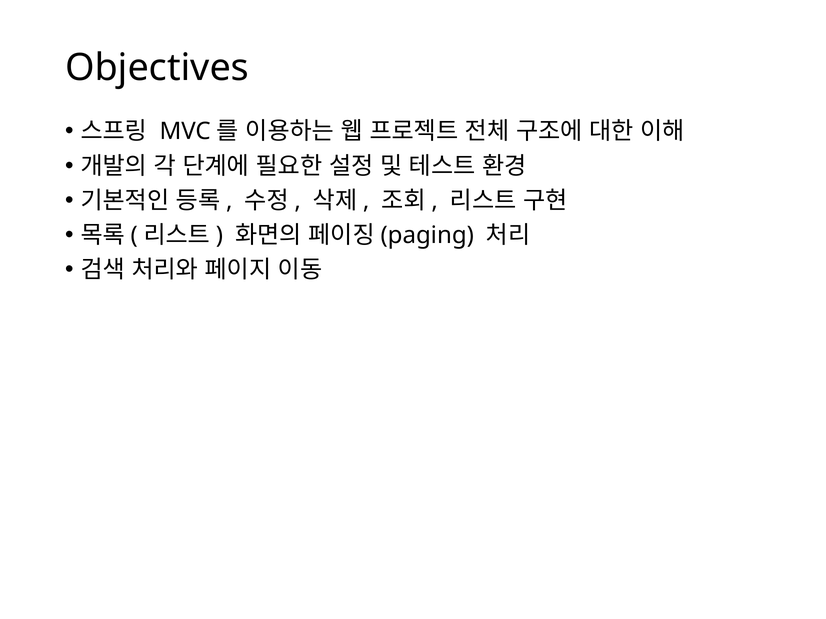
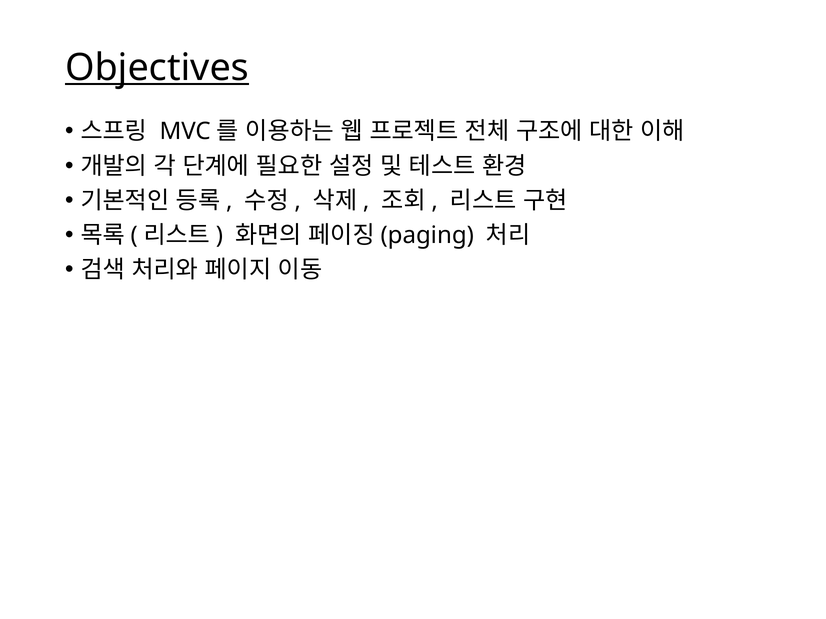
Objectives underline: none -> present
